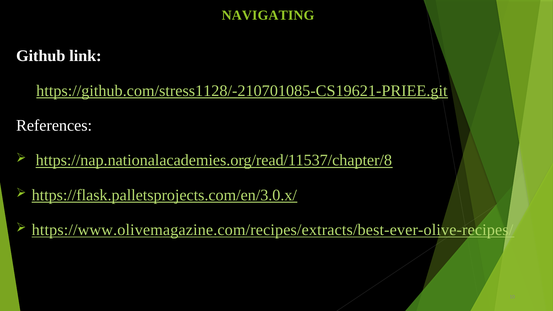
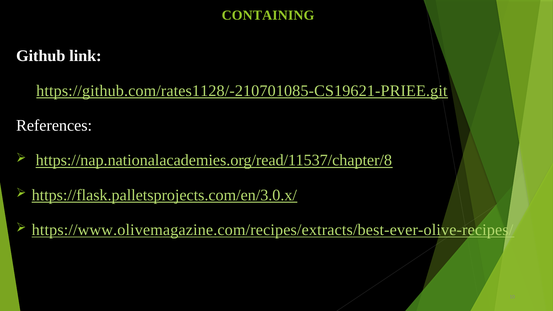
NAVIGATING: NAVIGATING -> CONTAINING
https://github.com/stress1128/-210701085-CS19621-PRIEE.git: https://github.com/stress1128/-210701085-CS19621-PRIEE.git -> https://github.com/rates1128/-210701085-CS19621-PRIEE.git
